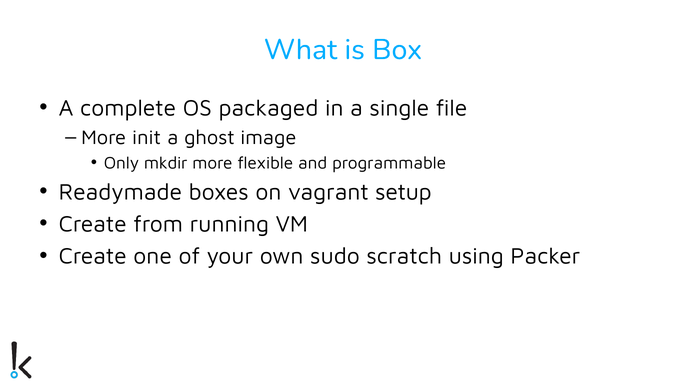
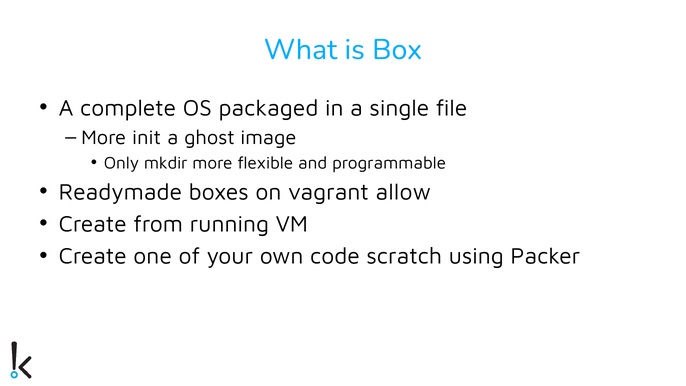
setup: setup -> allow
sudo: sudo -> code
